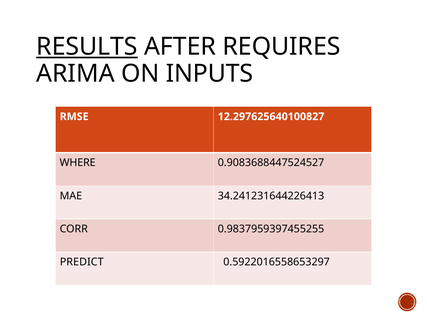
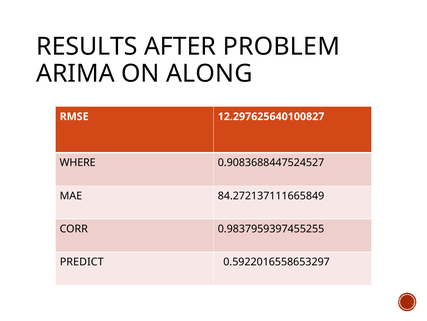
RESULTS underline: present -> none
REQUIRES: REQUIRES -> PROBLEM
INPUTS: INPUTS -> ALONG
34.241231644226413: 34.241231644226413 -> 84.272137111665849
